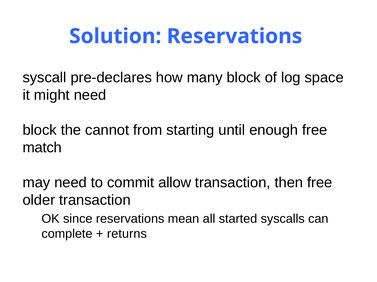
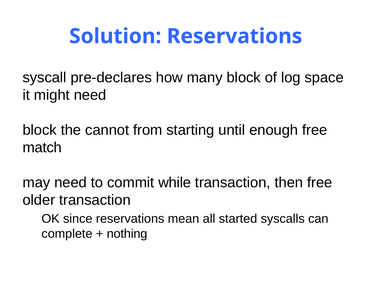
allow: allow -> while
returns: returns -> nothing
